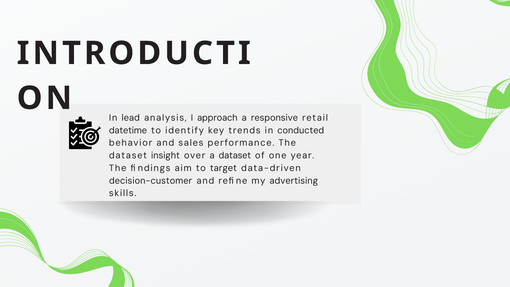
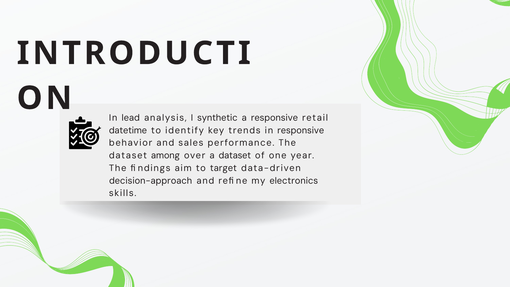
approach: approach -> synthetic
in conducted: conducted -> responsive
insight: insight -> among
decision-customer: decision-customer -> decision-approach
advertising: advertising -> electronics
